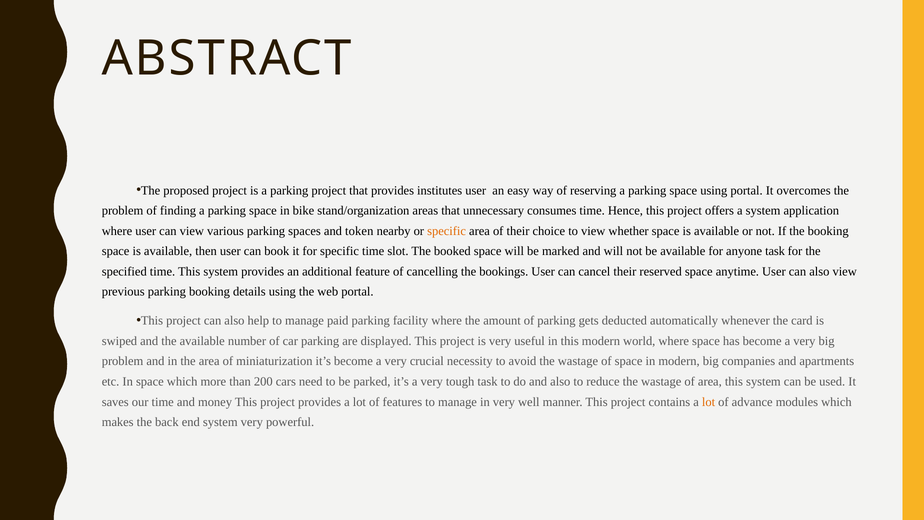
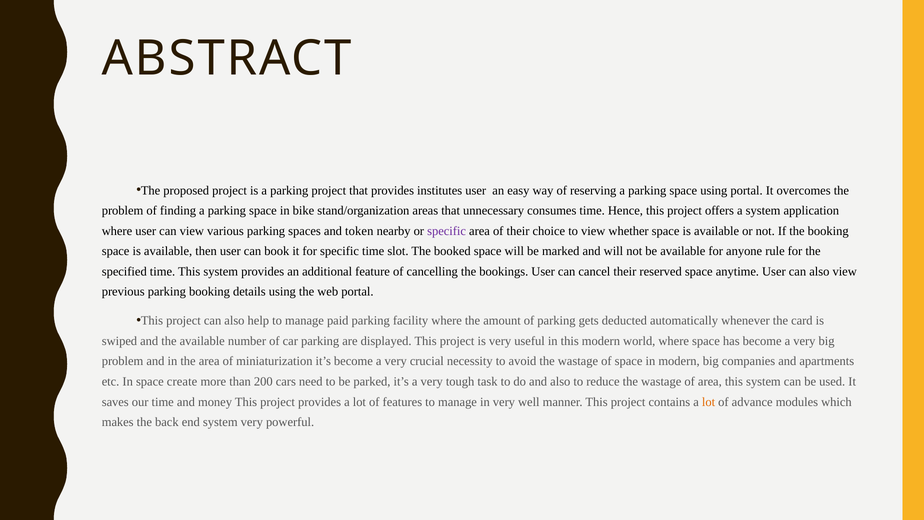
specific at (447, 231) colour: orange -> purple
anyone task: task -> rule
space which: which -> create
